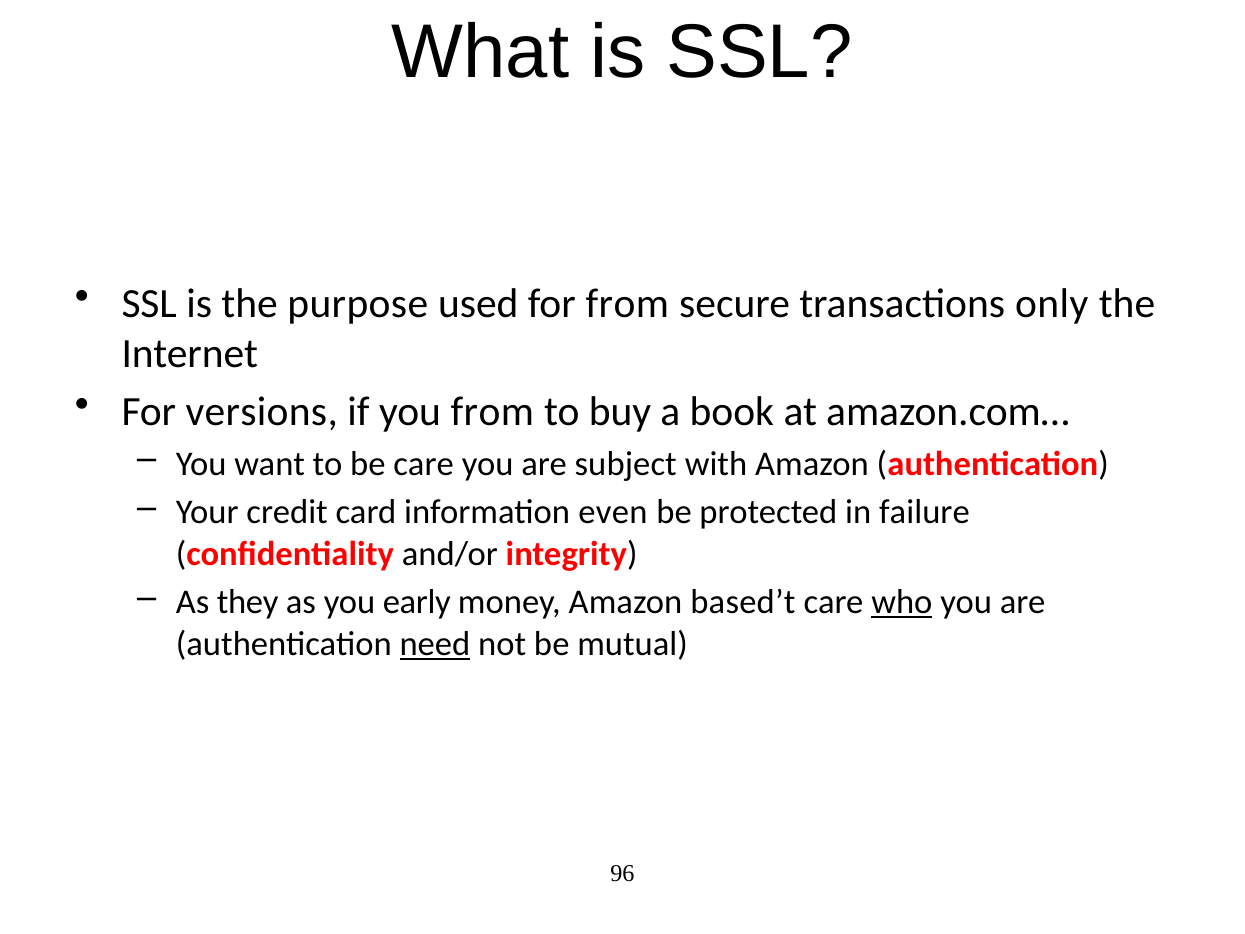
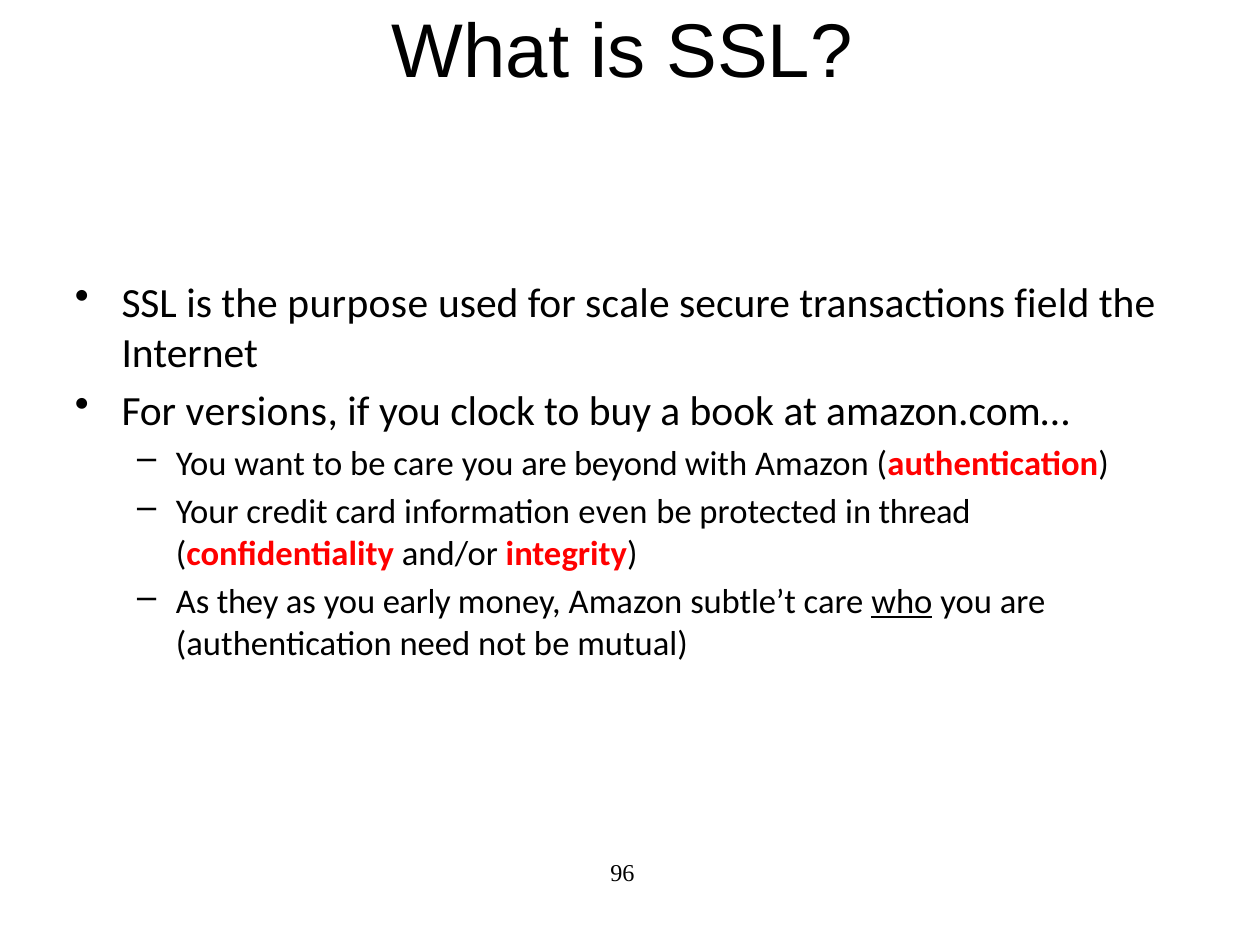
for from: from -> scale
only: only -> field
you from: from -> clock
subject: subject -> beyond
failure: failure -> thread
based’t: based’t -> subtle’t
need underline: present -> none
